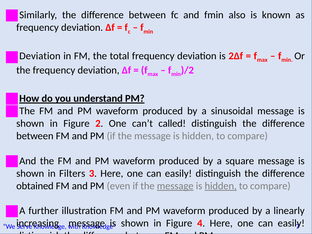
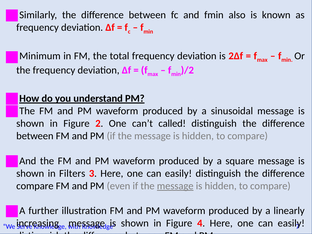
Deviation at (40, 56): Deviation -> Minimum
obtained at (35, 186): obtained -> compare
hidden at (221, 186) underline: present -> none
